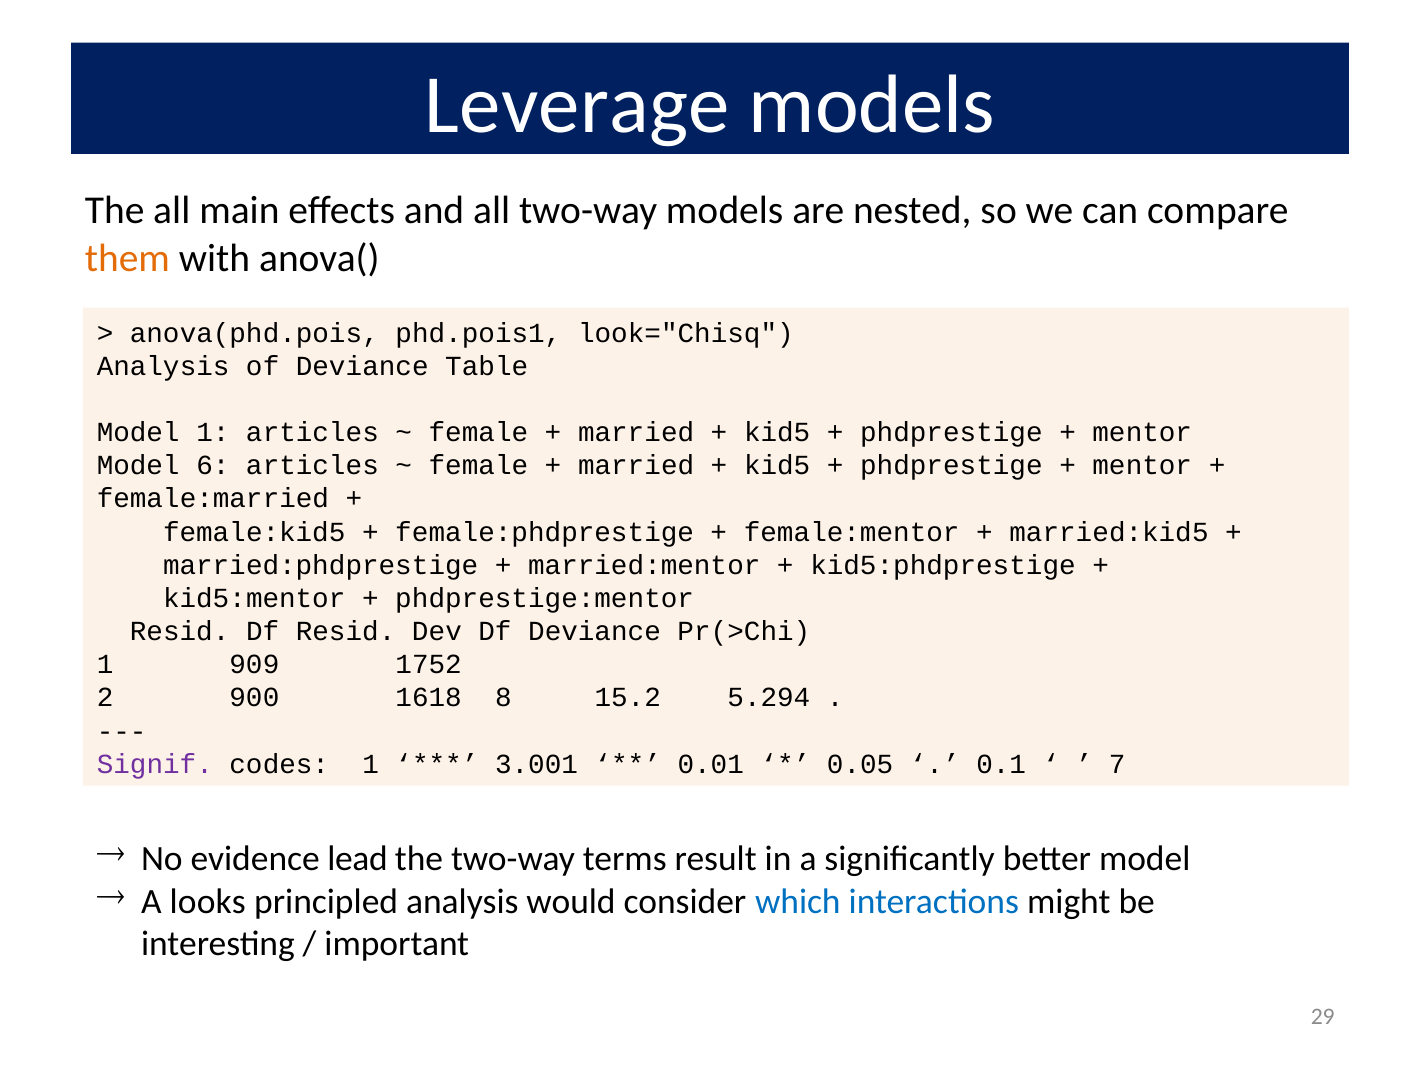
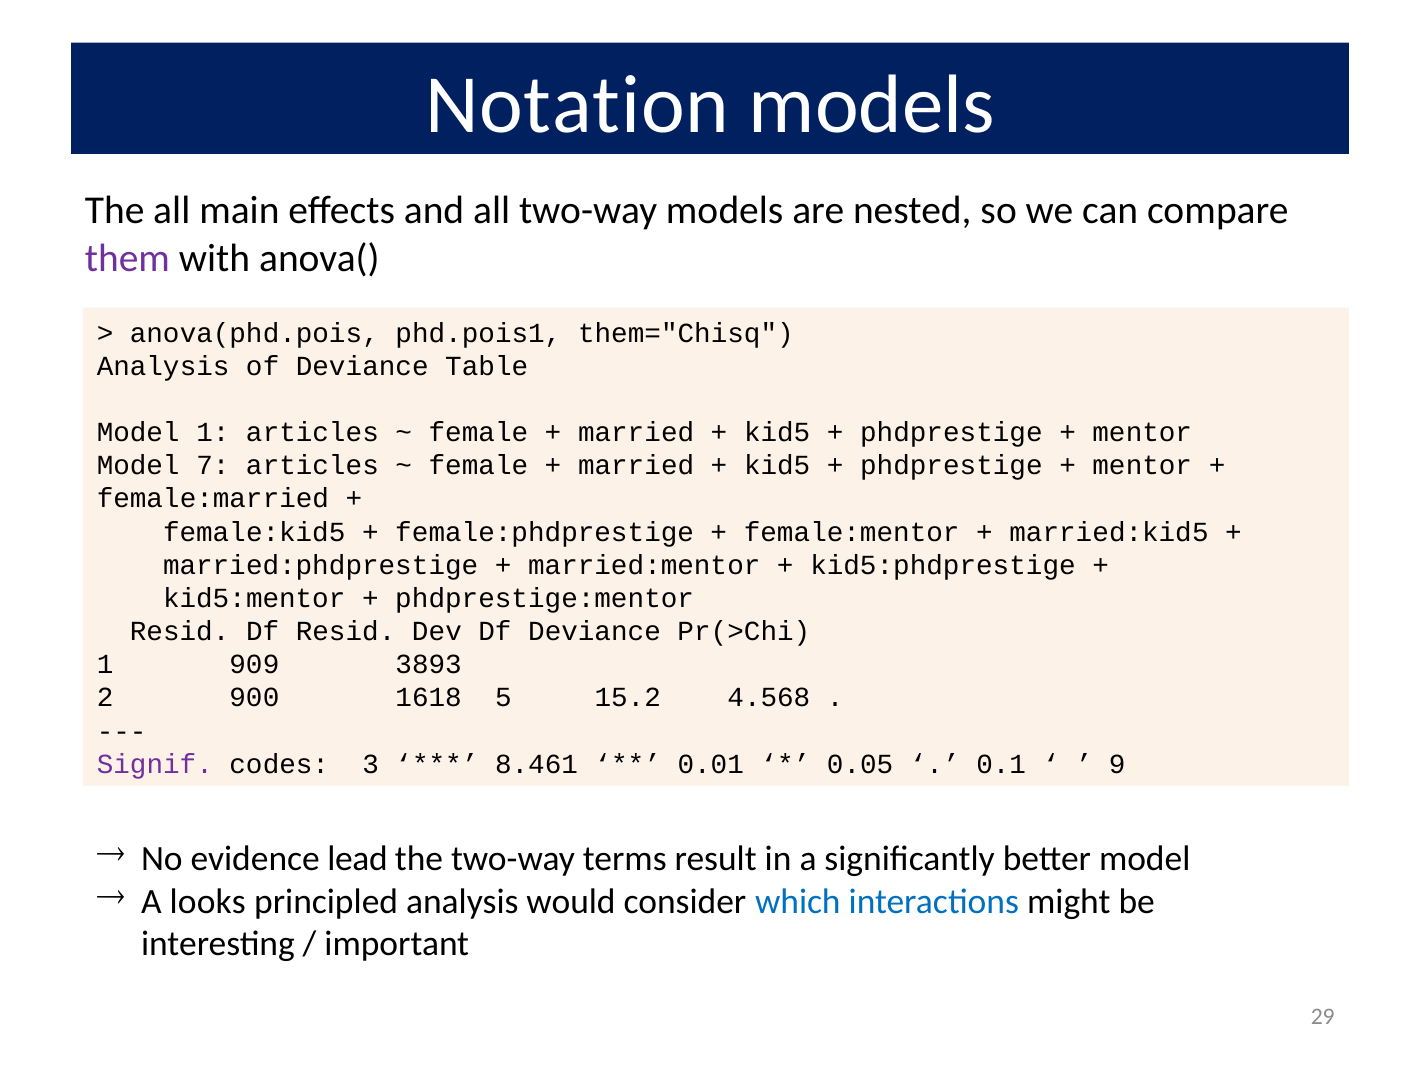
Leverage: Leverage -> Notation
them colour: orange -> purple
look="Chisq: look="Chisq -> them="Chisq
6: 6 -> 7
1752: 1752 -> 3893
8: 8 -> 5
5.294: 5.294 -> 4.568
codes 1: 1 -> 3
3.001: 3.001 -> 8.461
7: 7 -> 9
